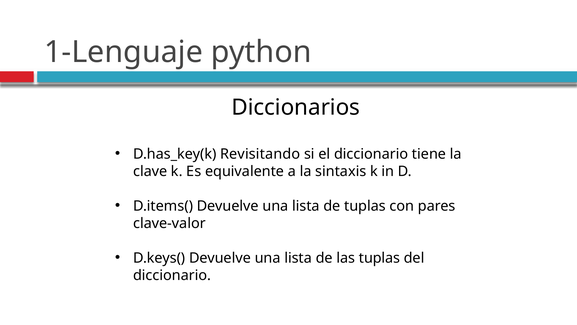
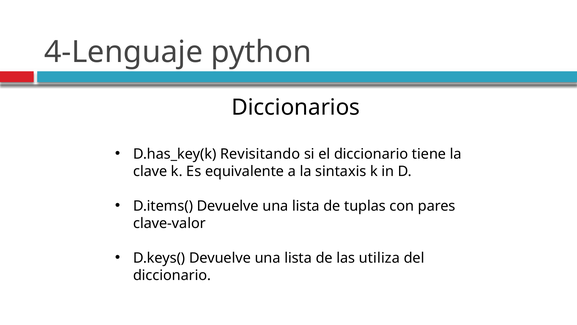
1-Lenguaje: 1-Lenguaje -> 4-Lenguaje
las tuplas: tuplas -> utiliza
